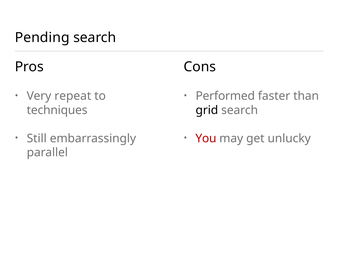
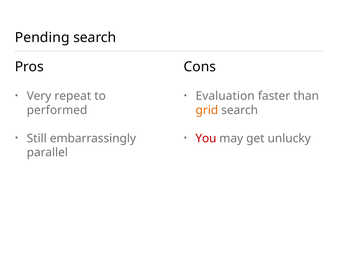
Performed: Performed -> Evaluation
techniques: techniques -> performed
grid colour: black -> orange
